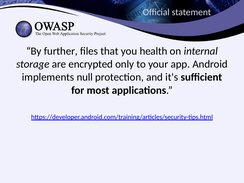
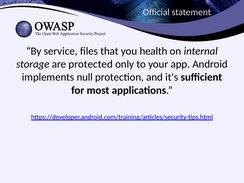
further: further -> service
encrypted: encrypted -> protected
